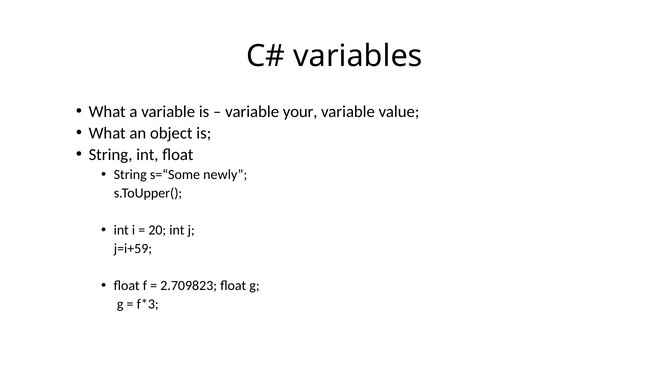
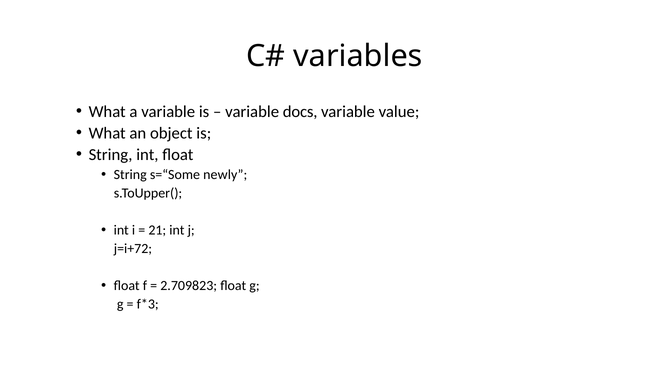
your: your -> docs
20: 20 -> 21
j=i+59: j=i+59 -> j=i+72
